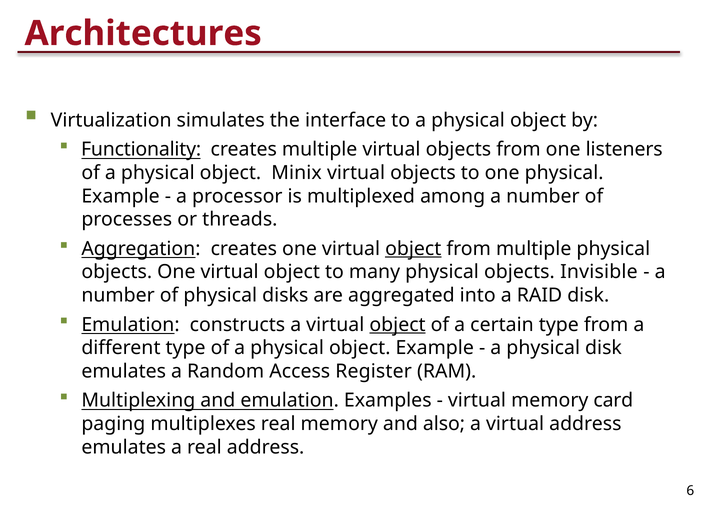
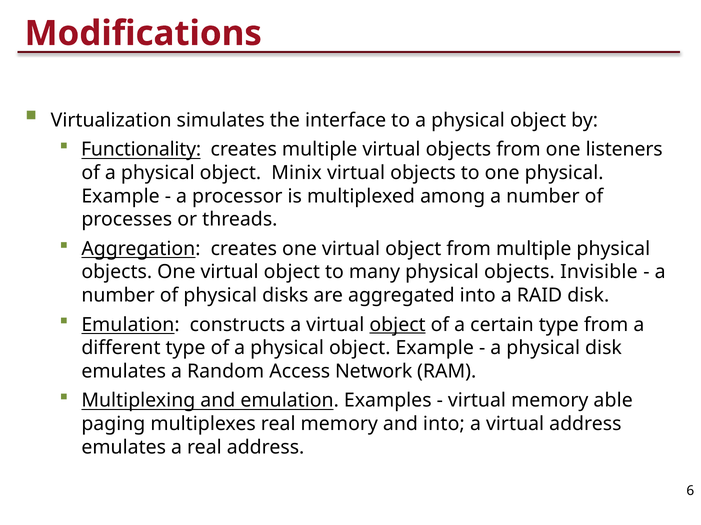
Architectures: Architectures -> Modifications
object at (413, 249) underline: present -> none
Register: Register -> Network
card: card -> able
and also: also -> into
